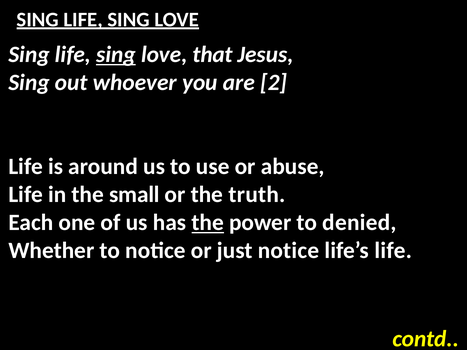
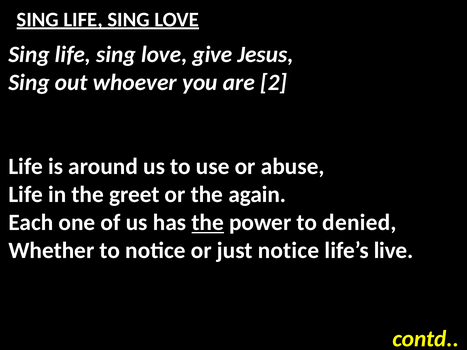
sing at (116, 55) underline: present -> none
that: that -> give
small: small -> greet
truth: truth -> again
life’s life: life -> live
